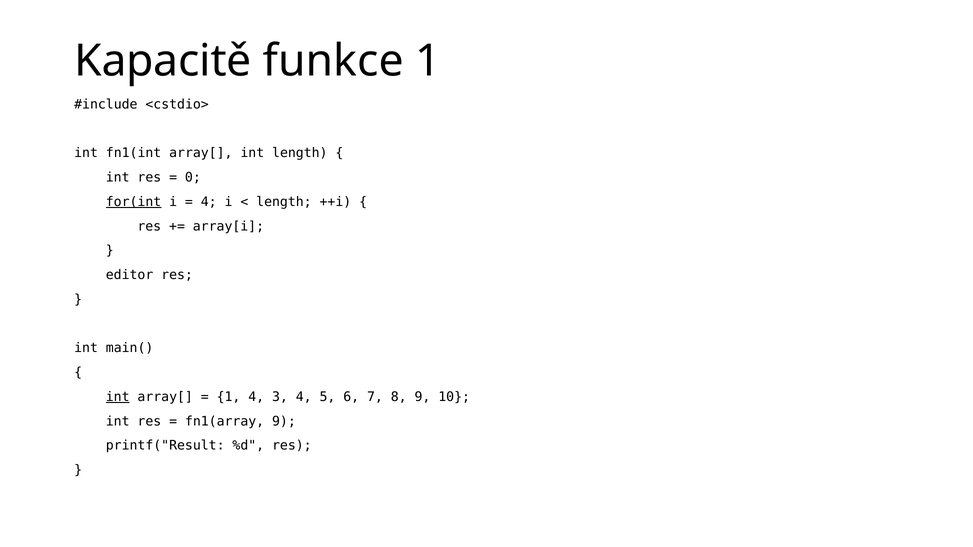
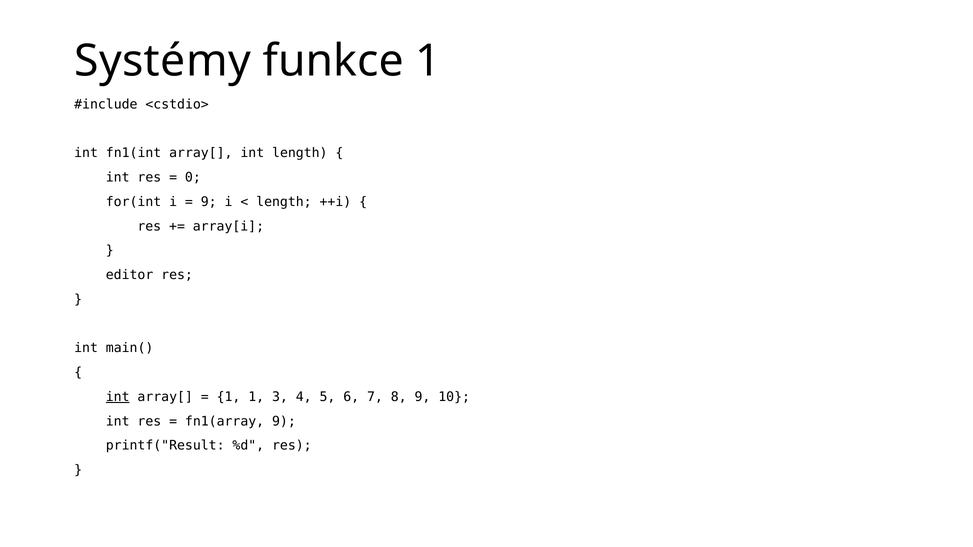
Kapacitě: Kapacitě -> Systémy
for(int underline: present -> none
4 at (209, 202): 4 -> 9
1 4: 4 -> 1
